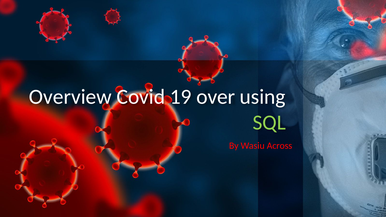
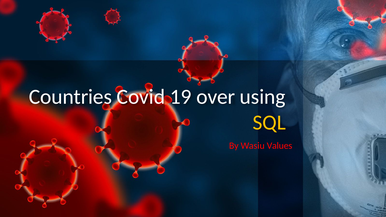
Overview: Overview -> Countries
SQL colour: light green -> yellow
Across: Across -> Values
